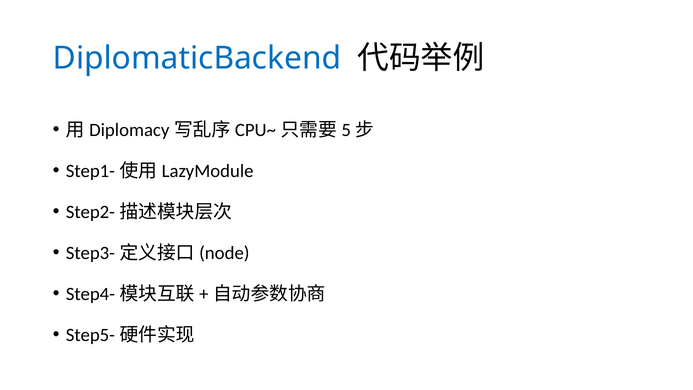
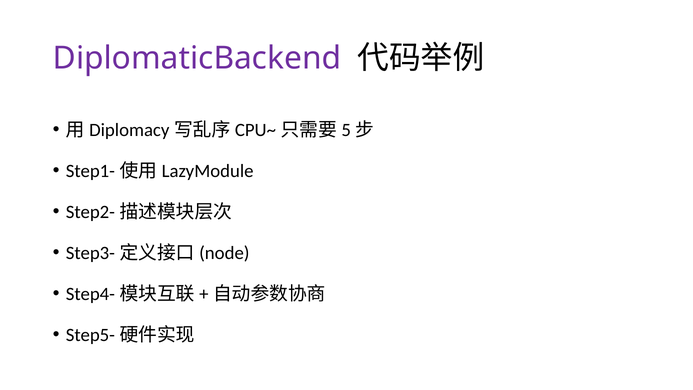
DiplomaticBackend colour: blue -> purple
